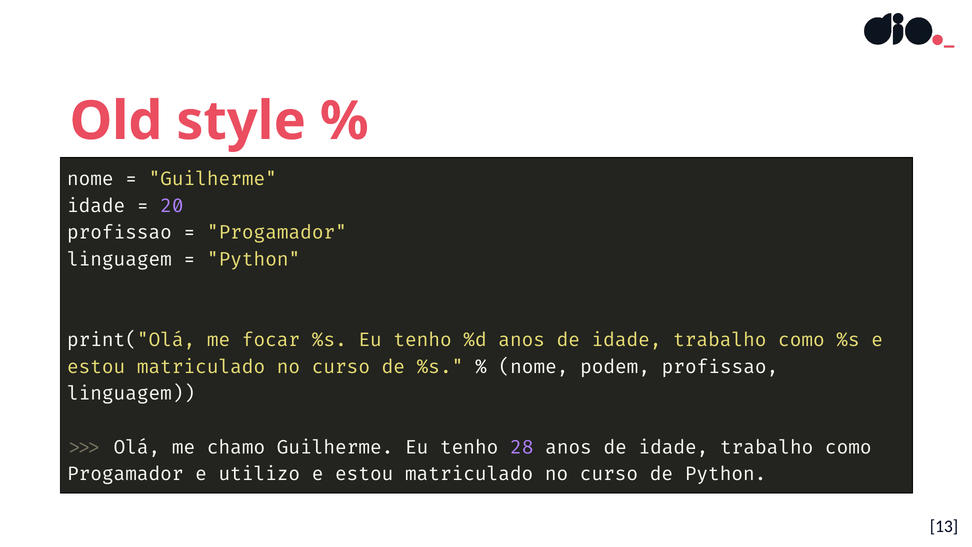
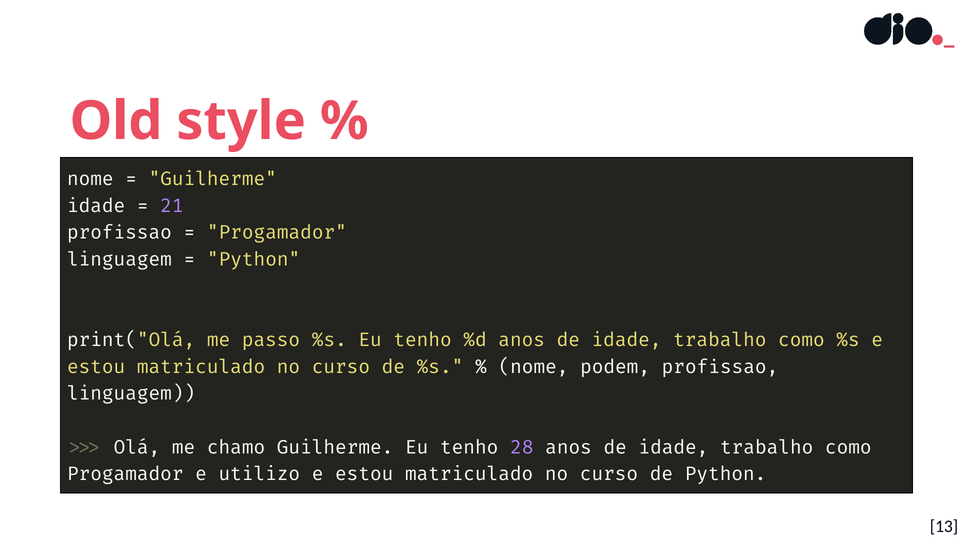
20: 20 -> 21
focar: focar -> passo
